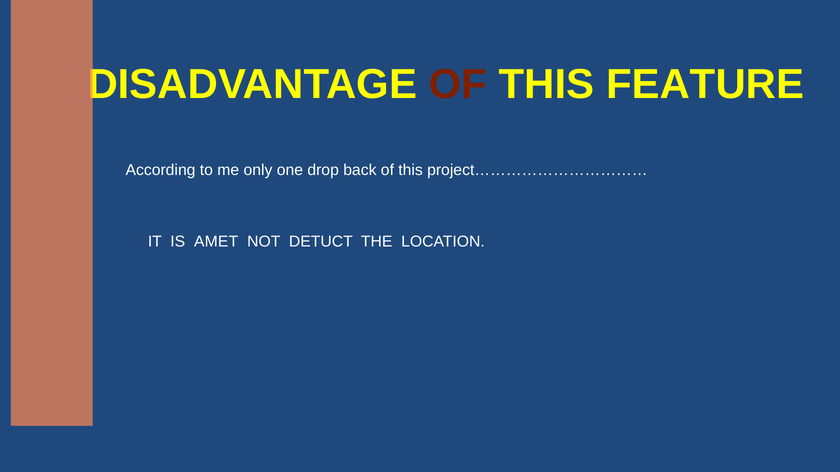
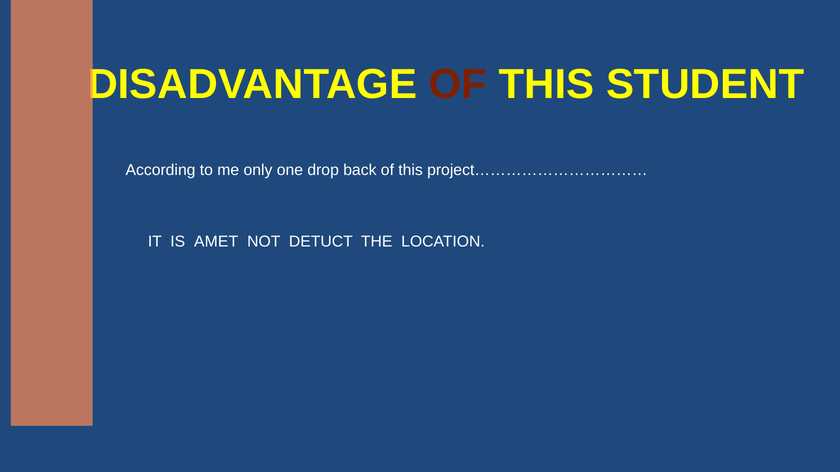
FEATURE: FEATURE -> STUDENT
